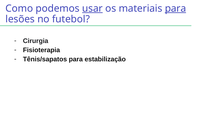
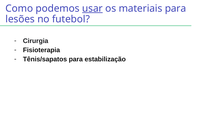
para at (175, 8) underline: present -> none
